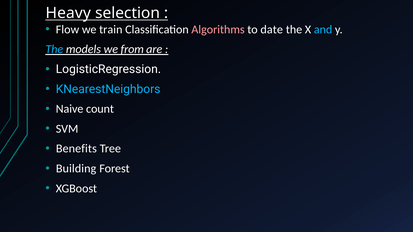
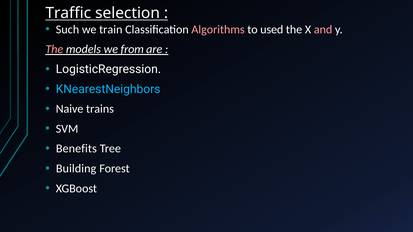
Heavy: Heavy -> Traffic
Flow: Flow -> Such
date: date -> used
and colour: light blue -> pink
The at (54, 49) colour: light blue -> pink
count: count -> trains
